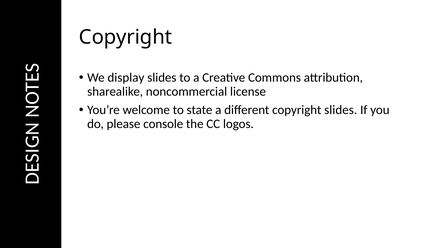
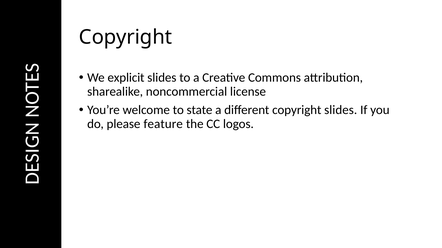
display: display -> explicit
console: console -> feature
